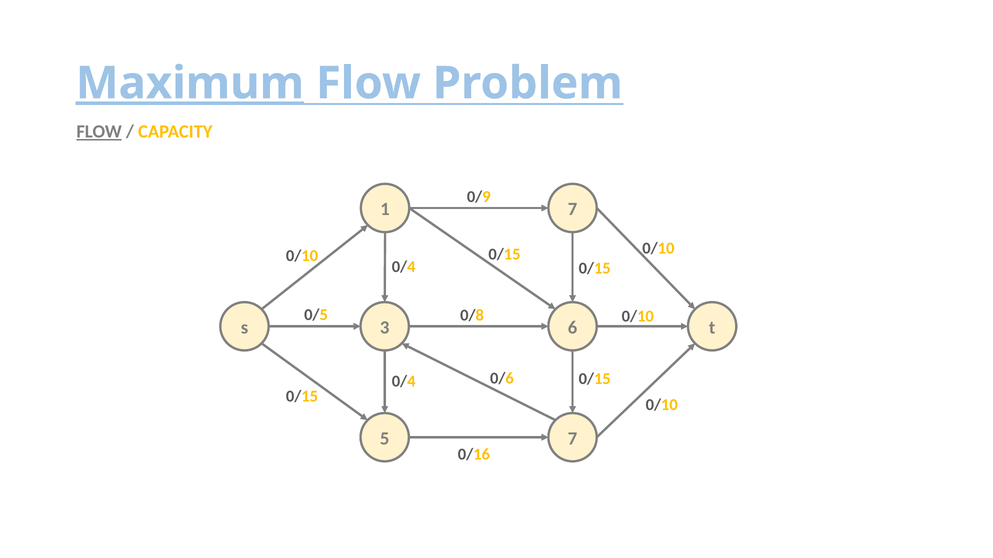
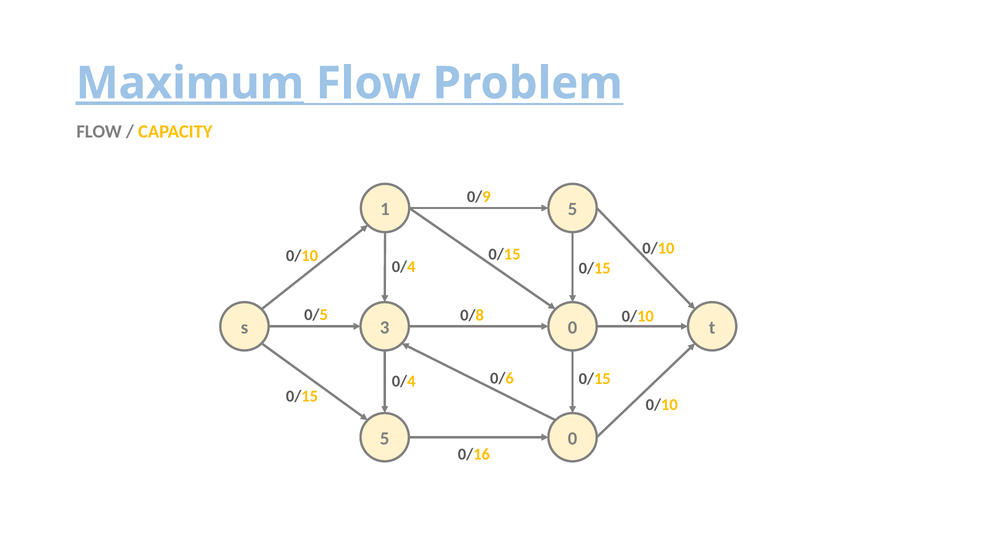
FLOW at (99, 132) underline: present -> none
1 7: 7 -> 5
3 6: 6 -> 0
5 7: 7 -> 0
